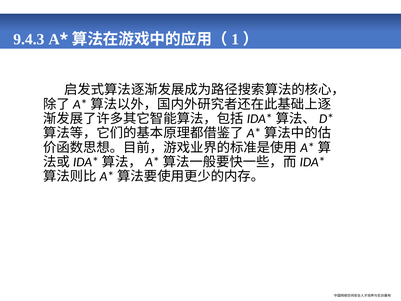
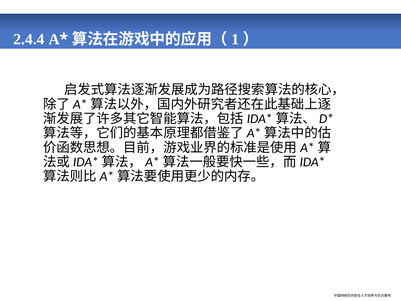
9.4.3: 9.4.3 -> 2.4.4
